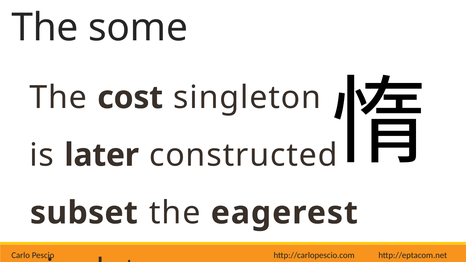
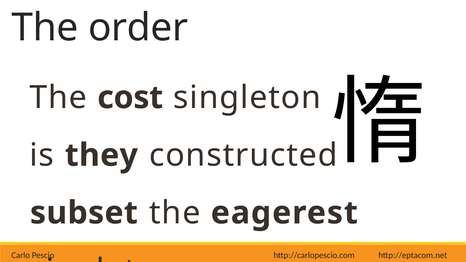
some: some -> order
later: later -> they
